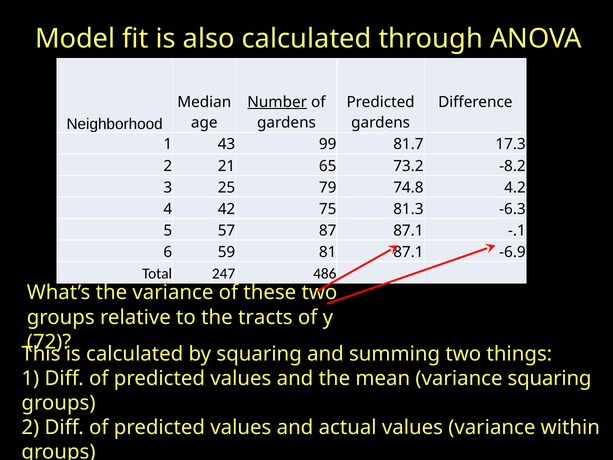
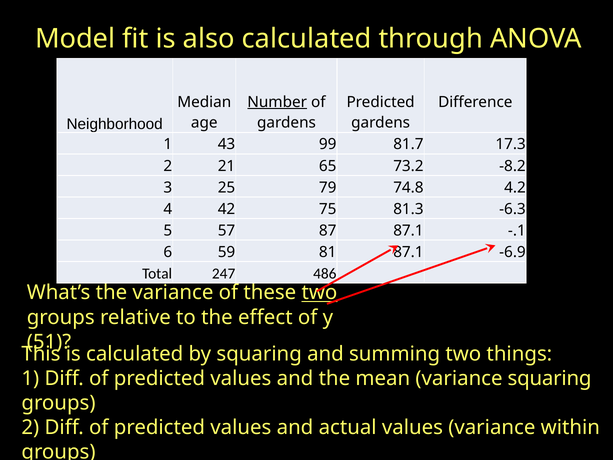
two at (319, 293) underline: none -> present
tracts: tracts -> effect
72: 72 -> 51
